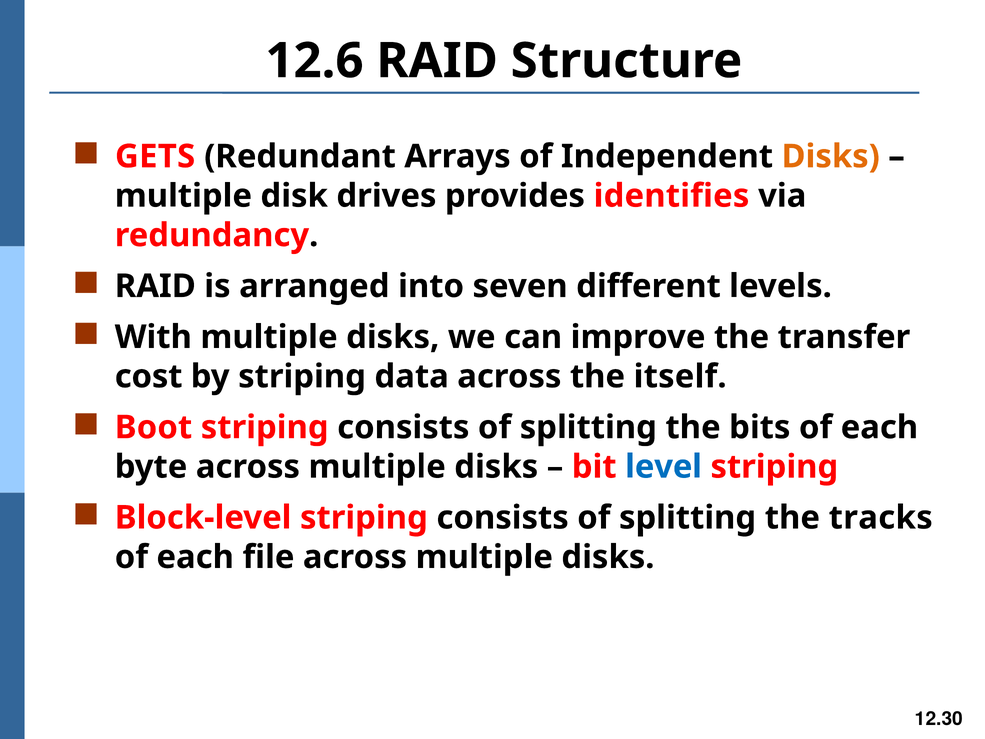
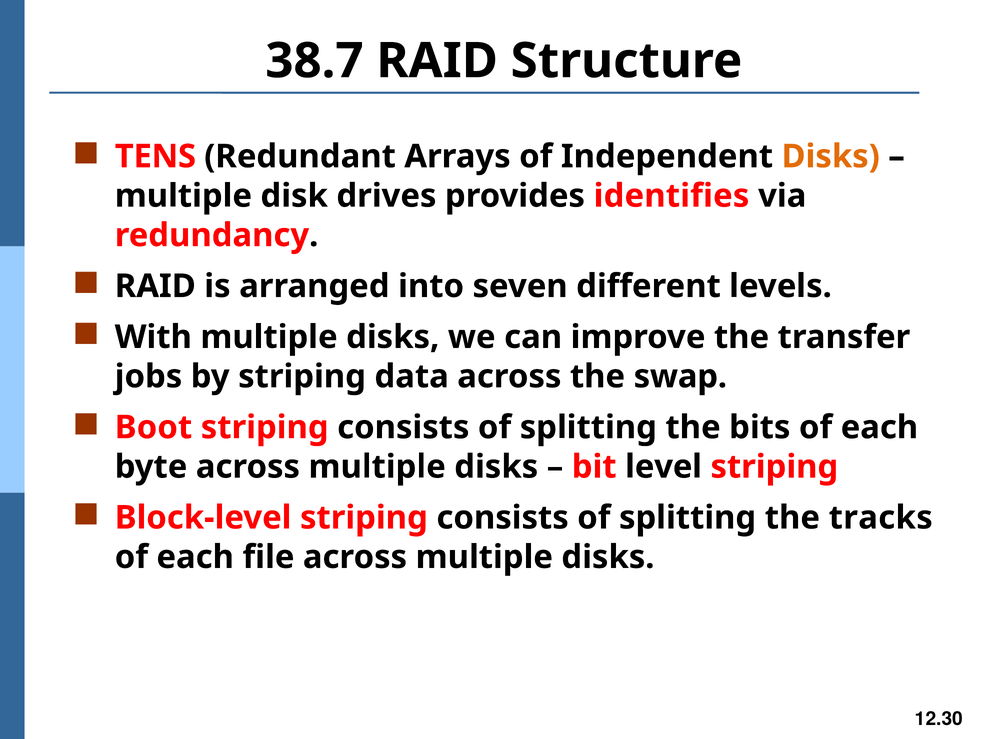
12.6: 12.6 -> 38.7
GETS: GETS -> TENS
cost: cost -> jobs
itself: itself -> swap
level colour: blue -> black
